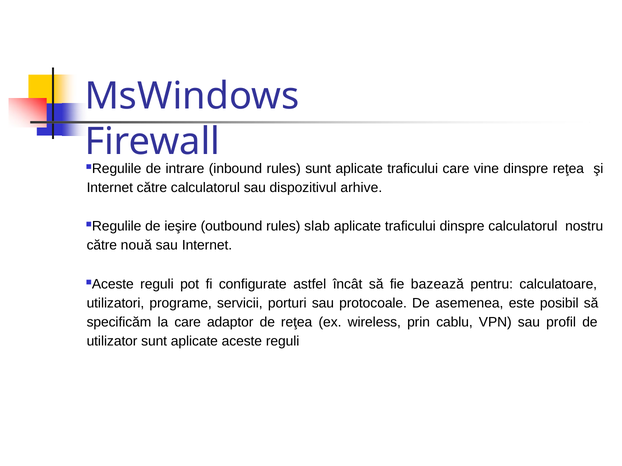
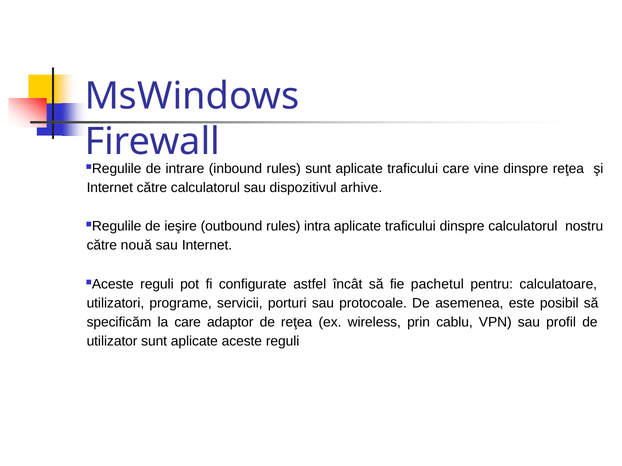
slab: slab -> intra
bazează: bazează -> pachetul
